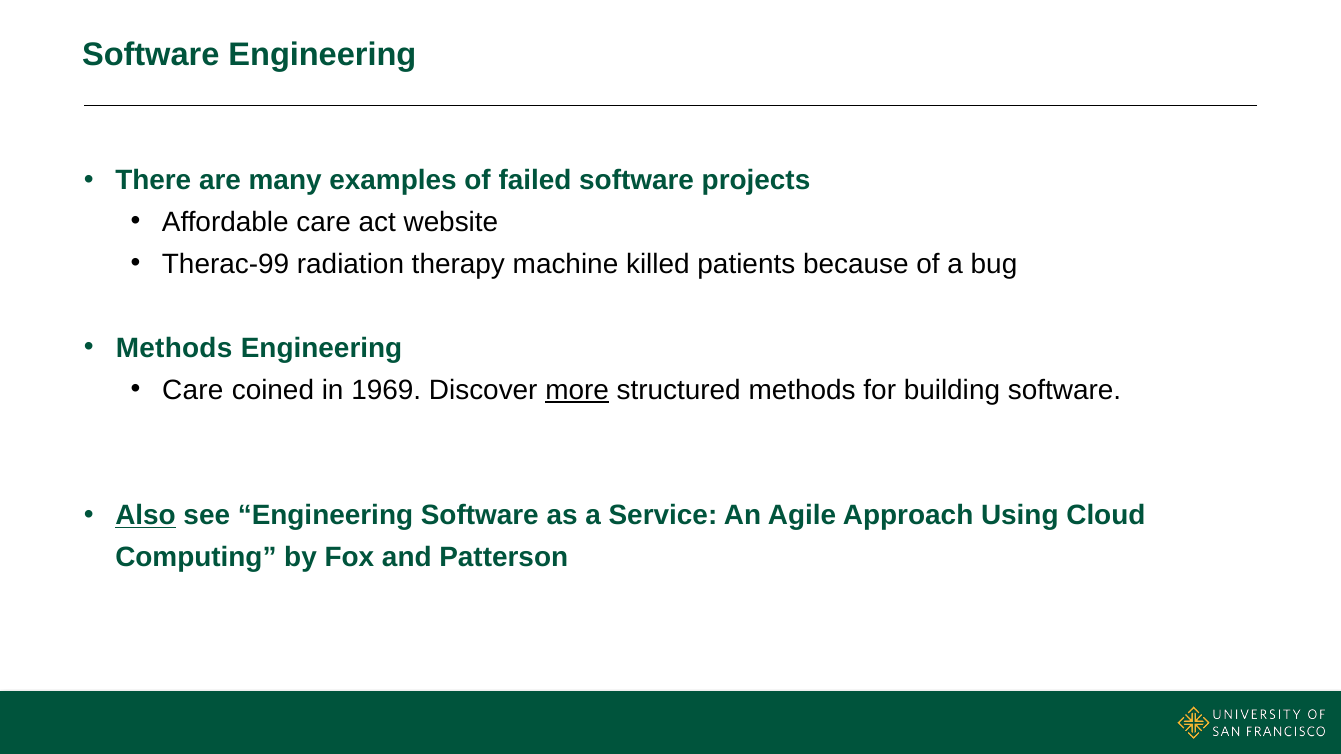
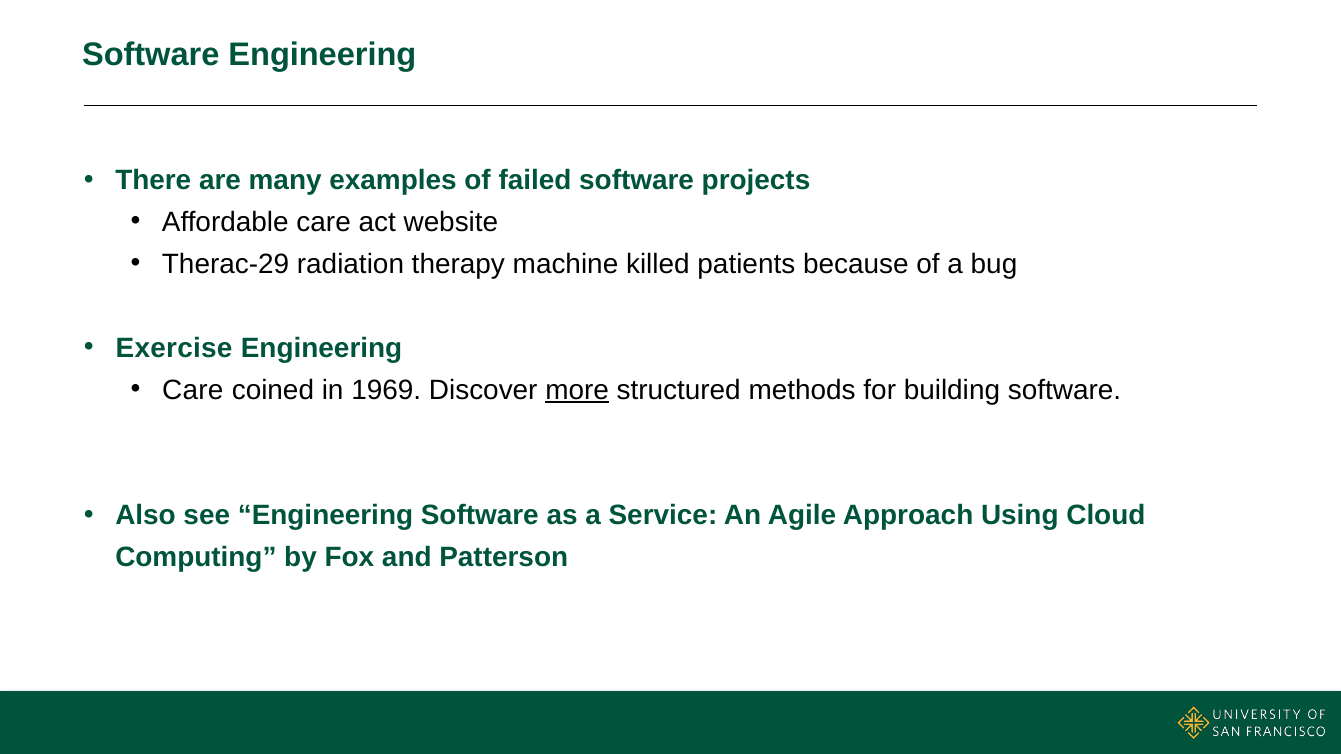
Therac-99: Therac-99 -> Therac-29
Methods at (174, 348): Methods -> Exercise
Also underline: present -> none
